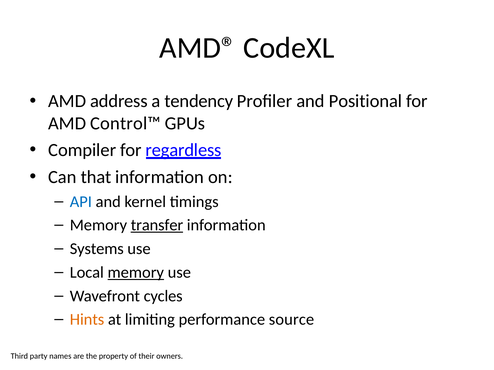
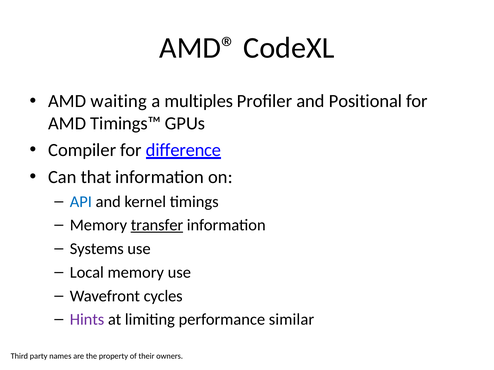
address: address -> waiting
tendency: tendency -> multiples
Control™: Control™ -> Timings™
regardless: regardless -> difference
memory at (136, 273) underline: present -> none
Hints colour: orange -> purple
source: source -> similar
